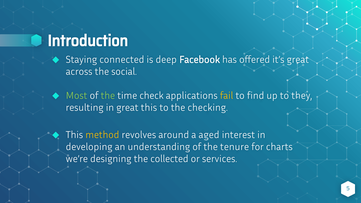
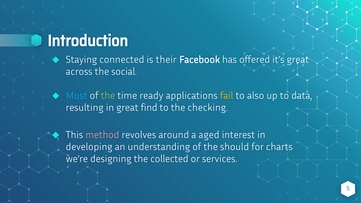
deep: deep -> their
Most colour: light green -> light blue
check: check -> ready
find: find -> also
they: they -> data
great this: this -> find
method colour: yellow -> pink
tenure: tenure -> should
